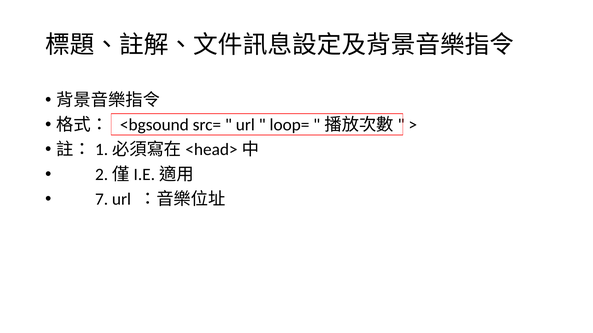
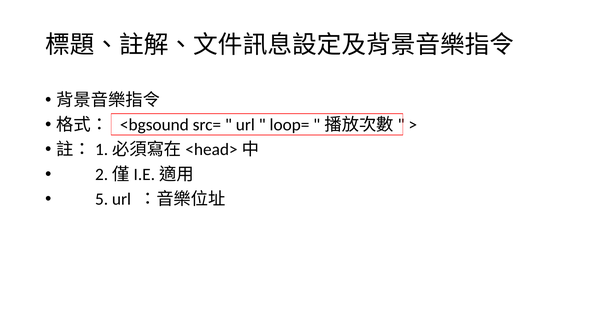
7: 7 -> 5
